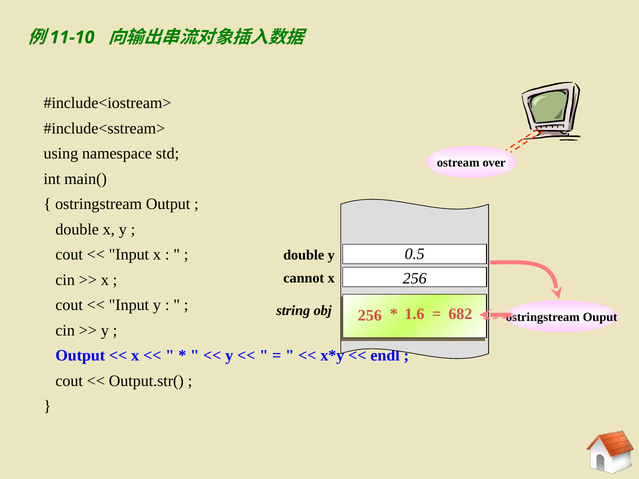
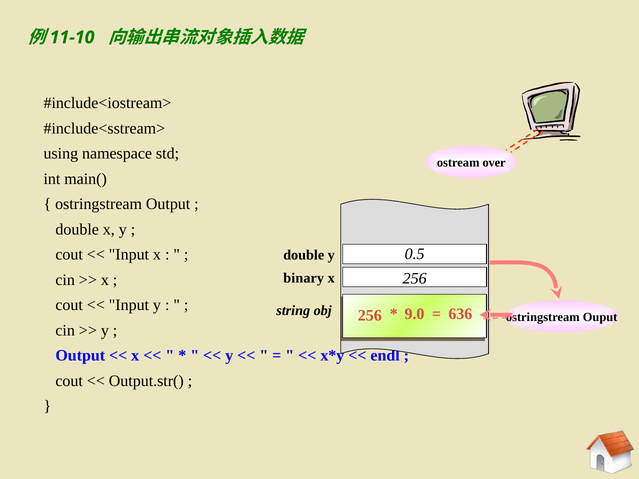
cannot: cannot -> binary
1.6: 1.6 -> 9.0
682: 682 -> 636
